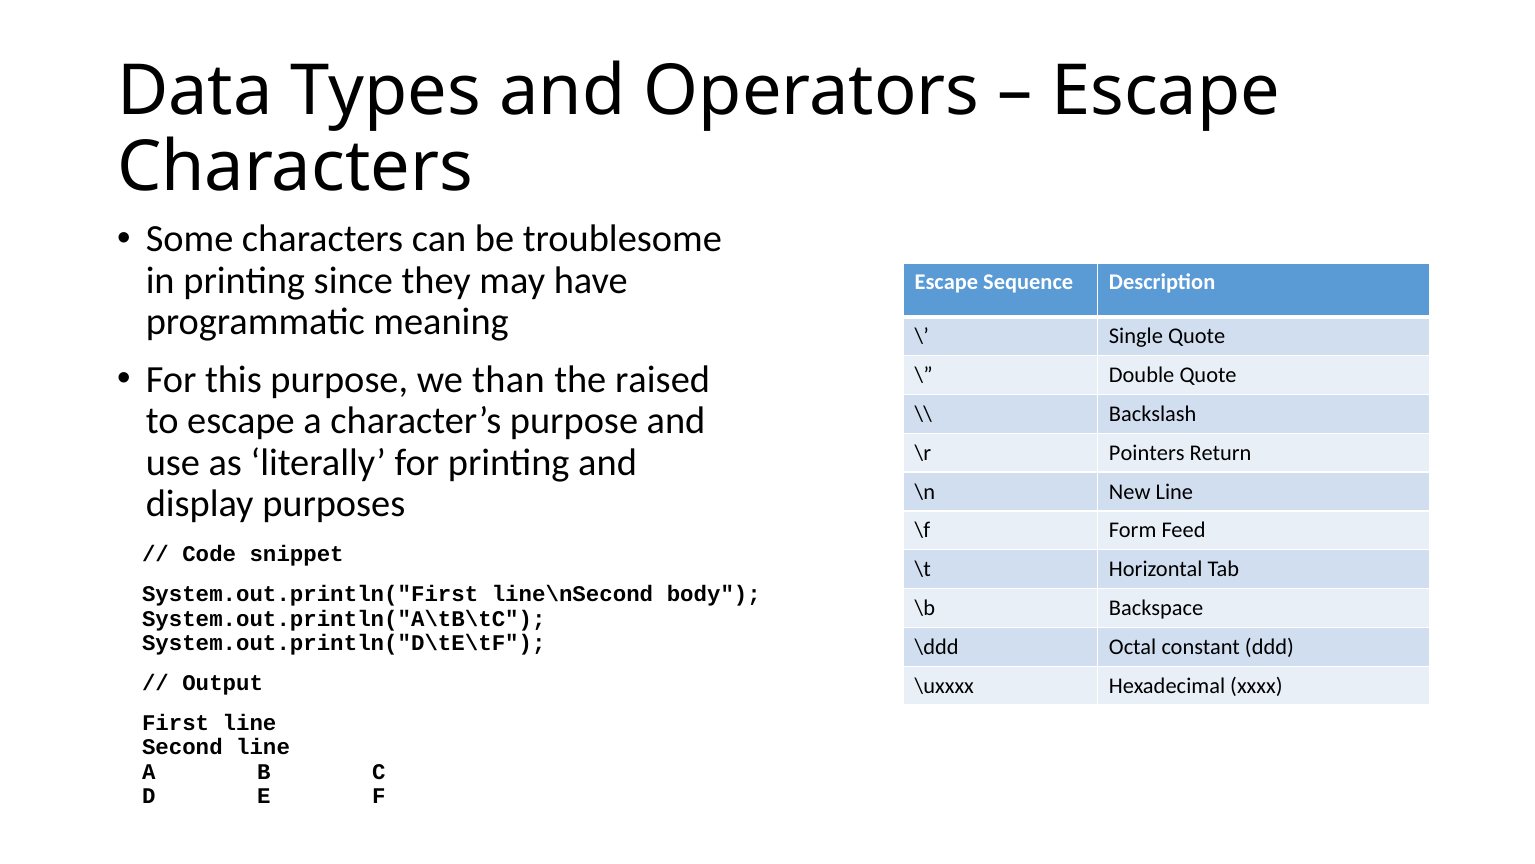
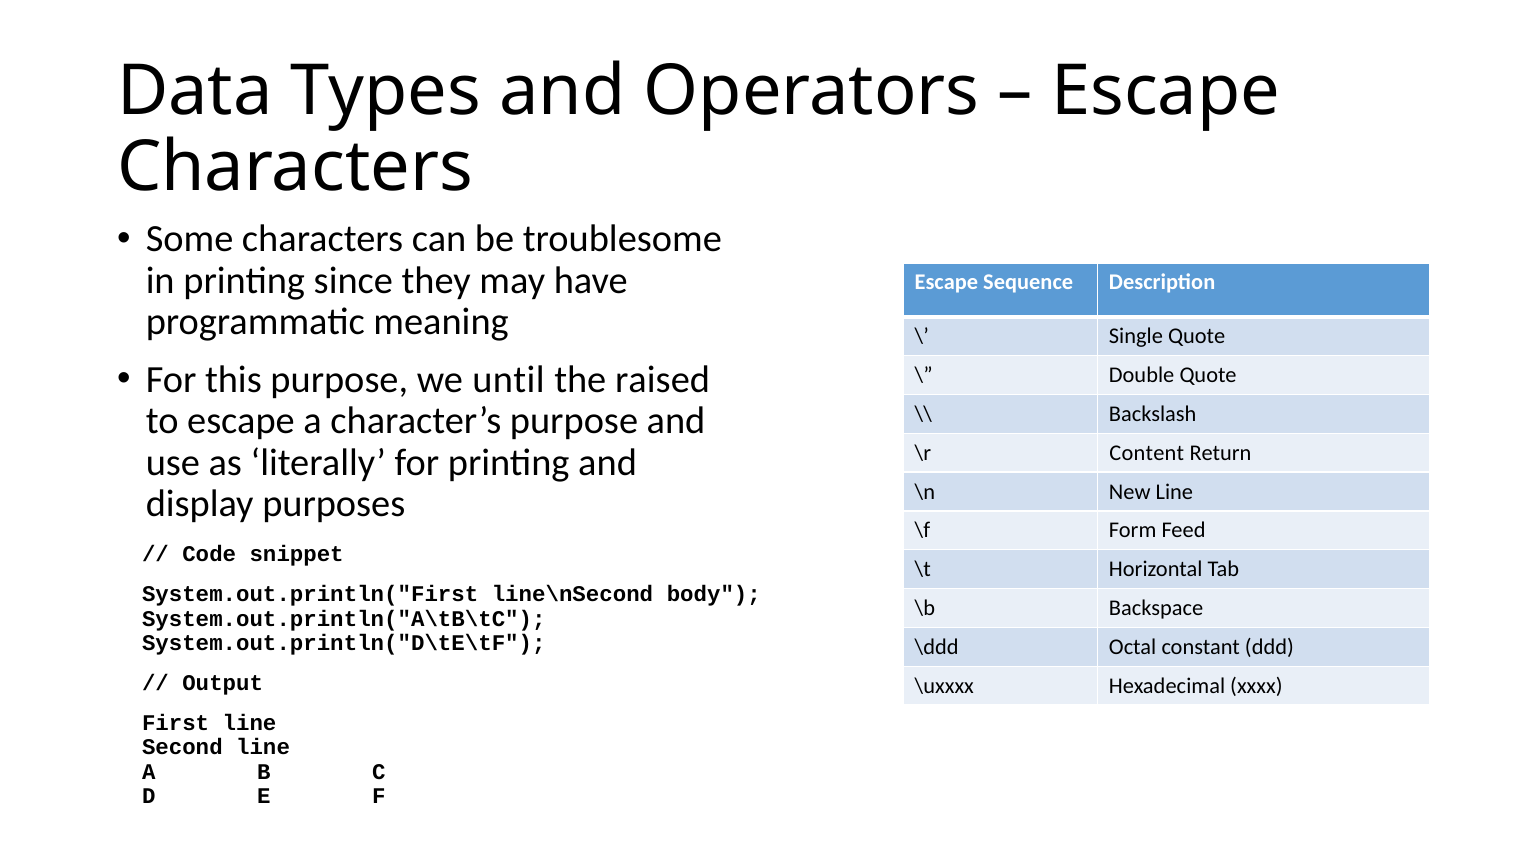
than: than -> until
Pointers: Pointers -> Content
